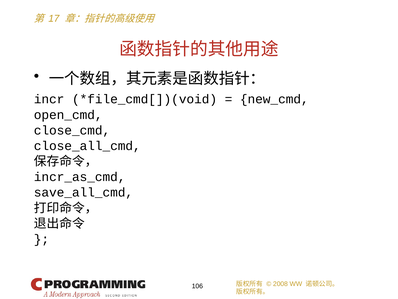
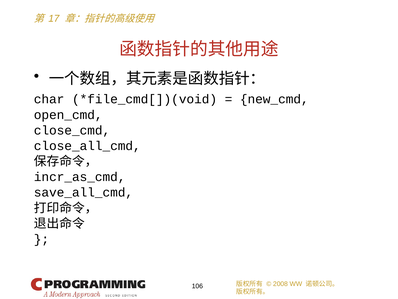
incr: incr -> char
